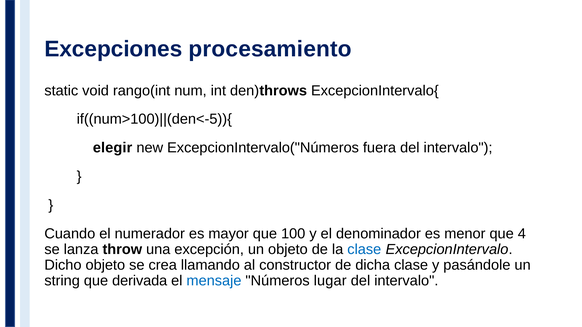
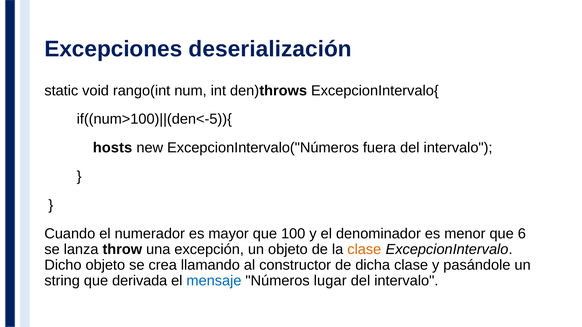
procesamiento: procesamiento -> deserialización
elegir: elegir -> hosts
4: 4 -> 6
clase at (364, 250) colour: blue -> orange
